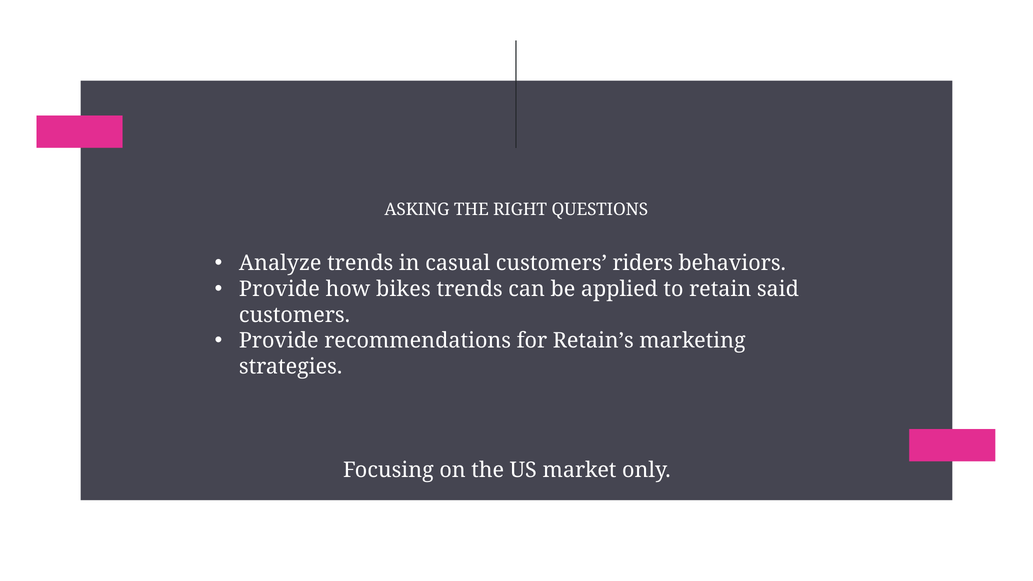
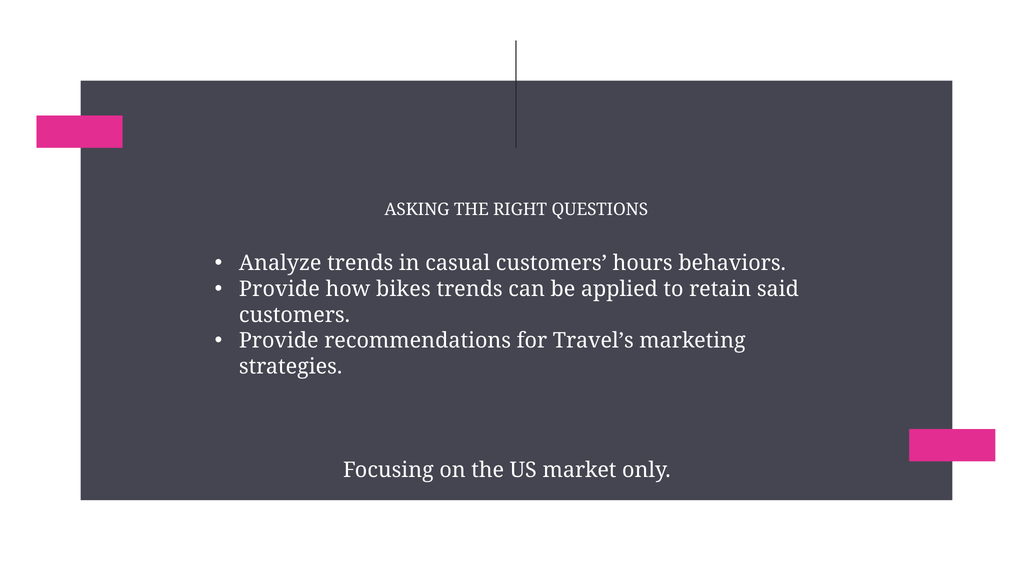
riders: riders -> hours
Retain’s: Retain’s -> Travel’s
